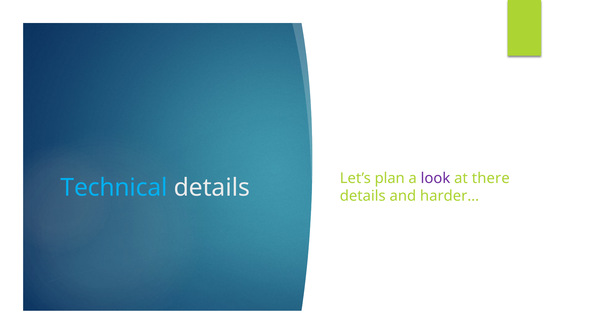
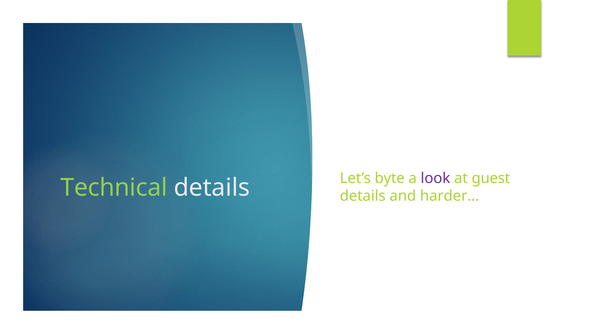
Technical colour: light blue -> light green
plan: plan -> byte
there: there -> guest
